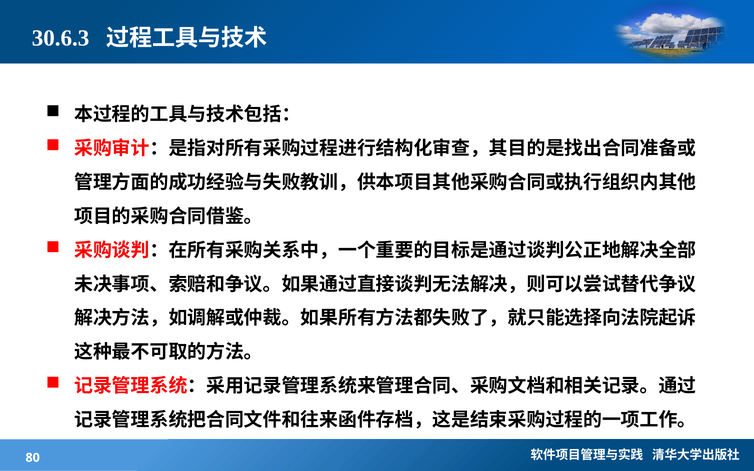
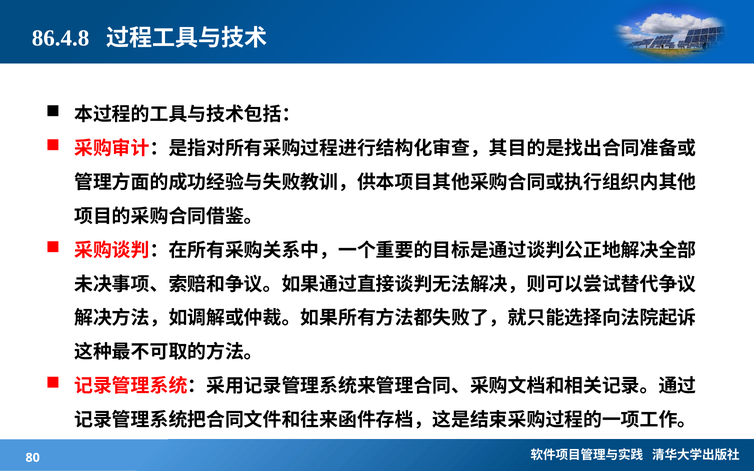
30.6.3: 30.6.3 -> 86.4.8
